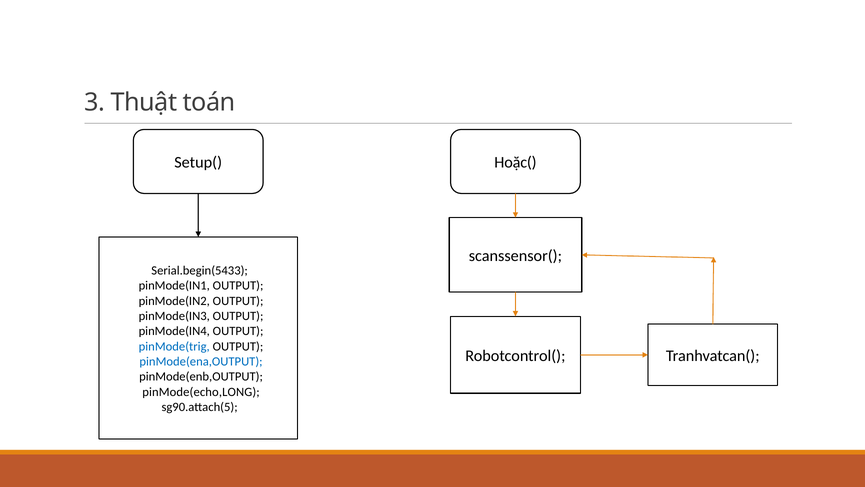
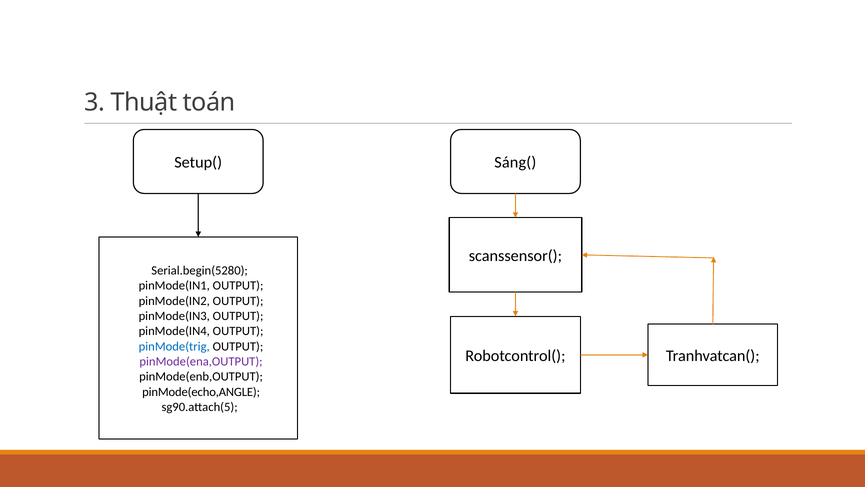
Hoặc(: Hoặc( -> Sáng(
Serial.begin(5433: Serial.begin(5433 -> Serial.begin(5280
pinMode(ena,OUTPUT colour: blue -> purple
pinMode(echo,LONG: pinMode(echo,LONG -> pinMode(echo,ANGLE
